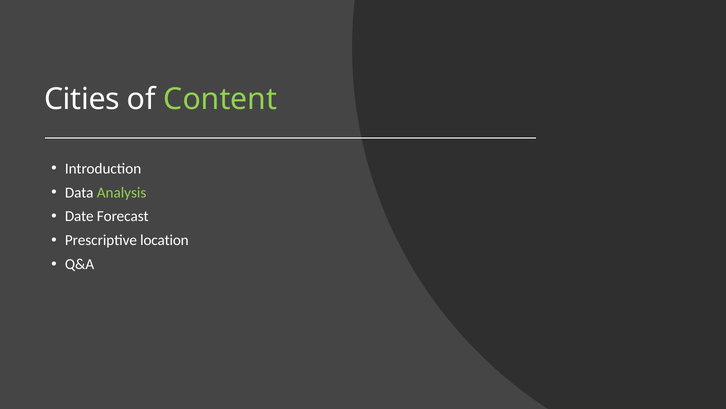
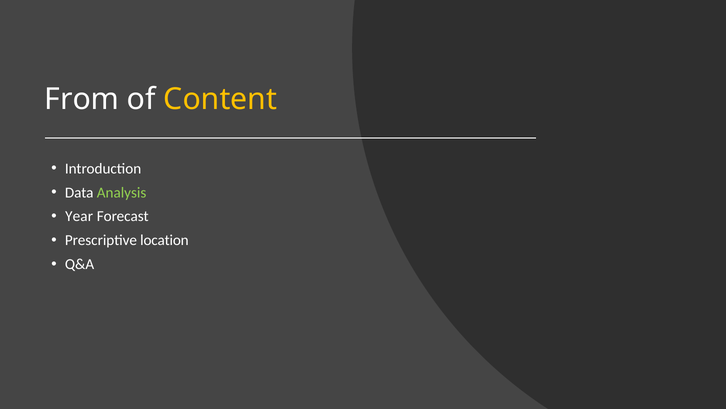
Cities: Cities -> From
Content colour: light green -> yellow
Date: Date -> Year
